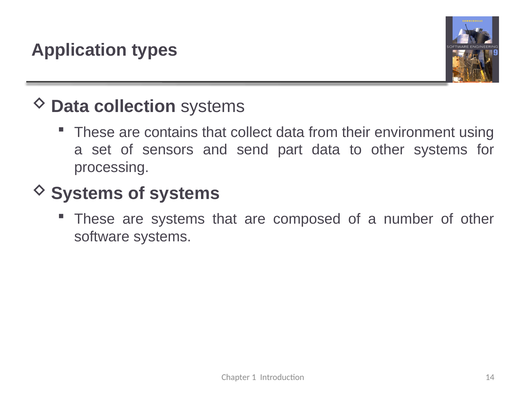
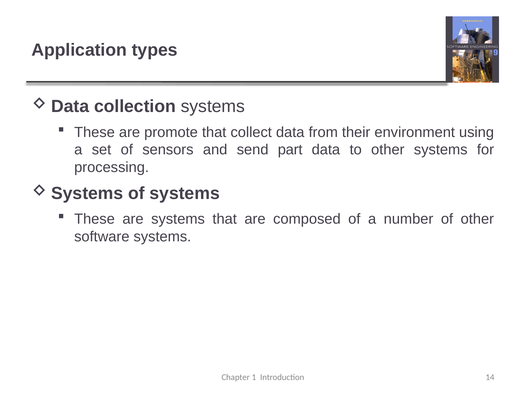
contains: contains -> promote
